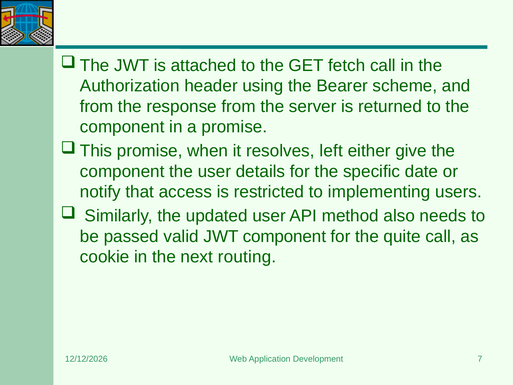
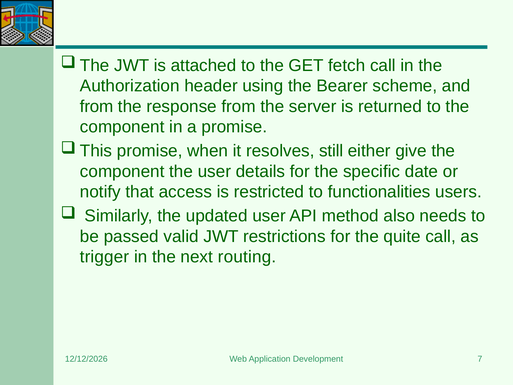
left: left -> still
implementing: implementing -> functionalities
JWT component: component -> restrictions
cookie: cookie -> trigger
